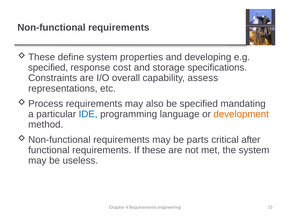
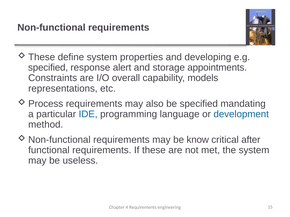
cost: cost -> alert
specifications: specifications -> appointments
assess: assess -> models
development colour: orange -> blue
parts: parts -> know
